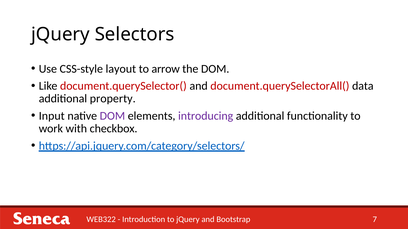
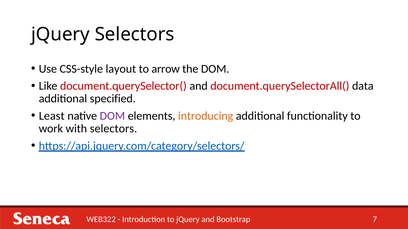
property: property -> specified
Input: Input -> Least
introducing colour: purple -> orange
with checkbox: checkbox -> selectors
